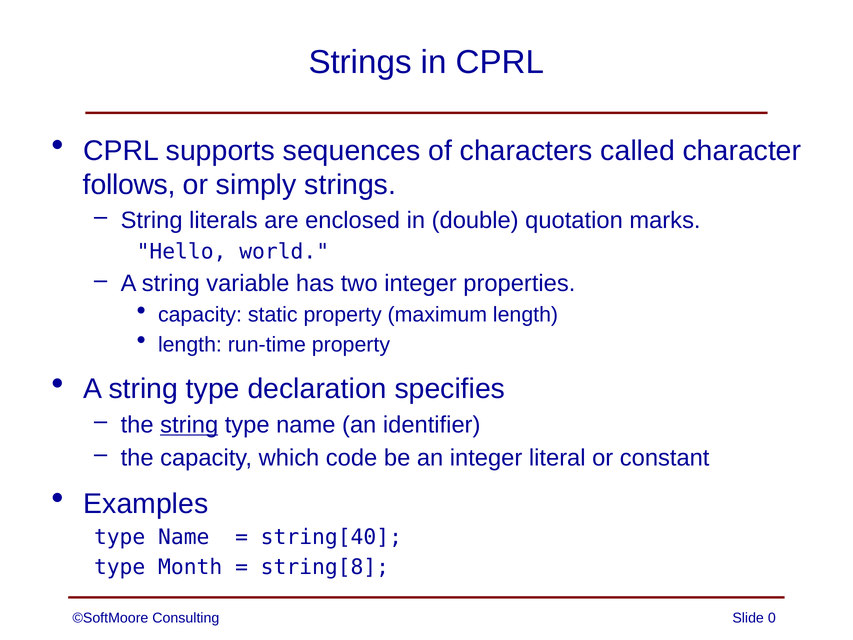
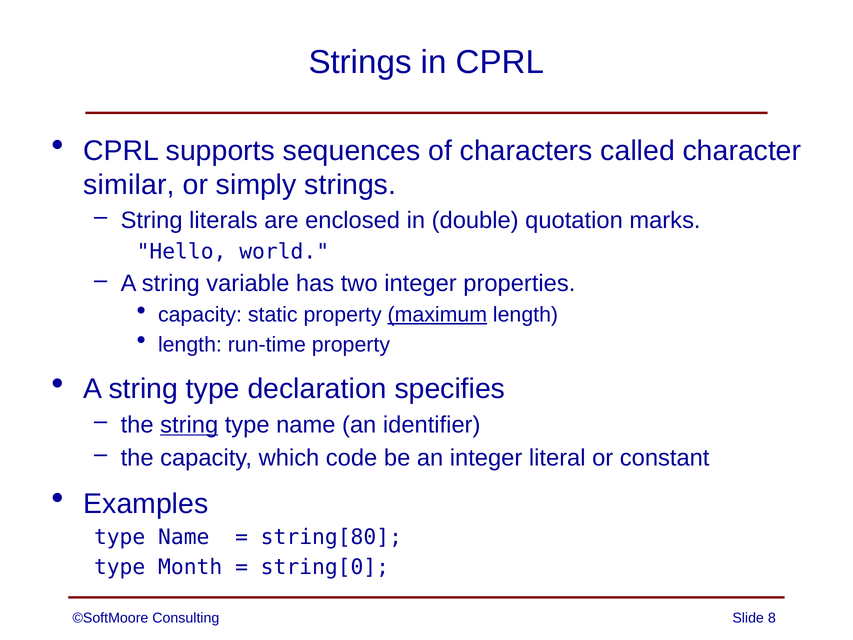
follows: follows -> similar
maximum underline: none -> present
string[40: string[40 -> string[80
string[8: string[8 -> string[0
0: 0 -> 8
